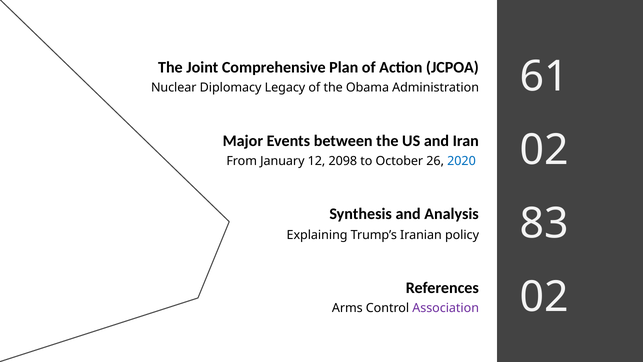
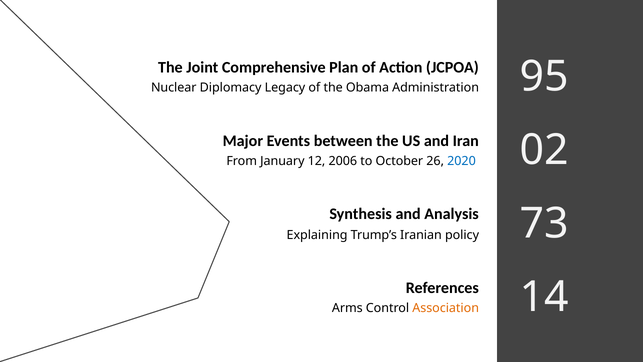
61: 61 -> 95
2098: 2098 -> 2006
83: 83 -> 73
References 02: 02 -> 14
Association colour: purple -> orange
